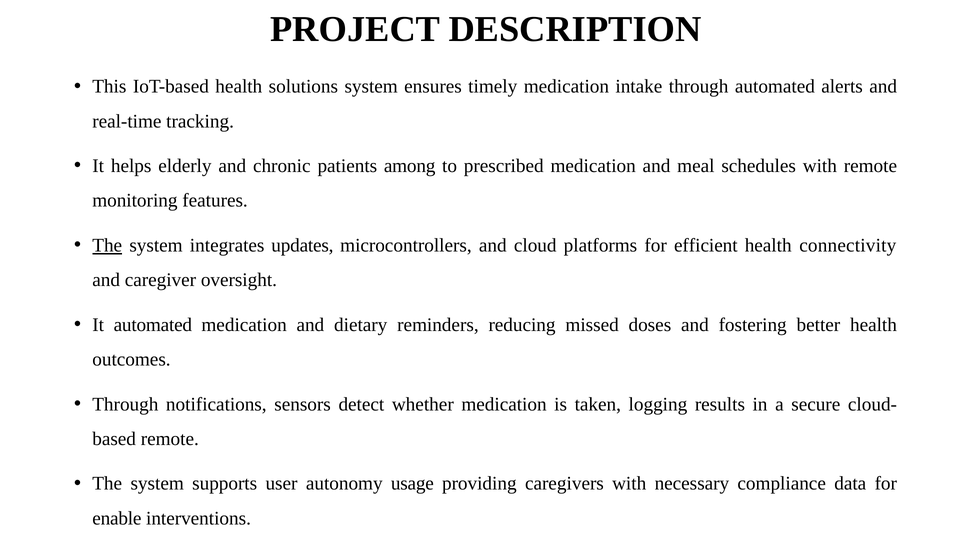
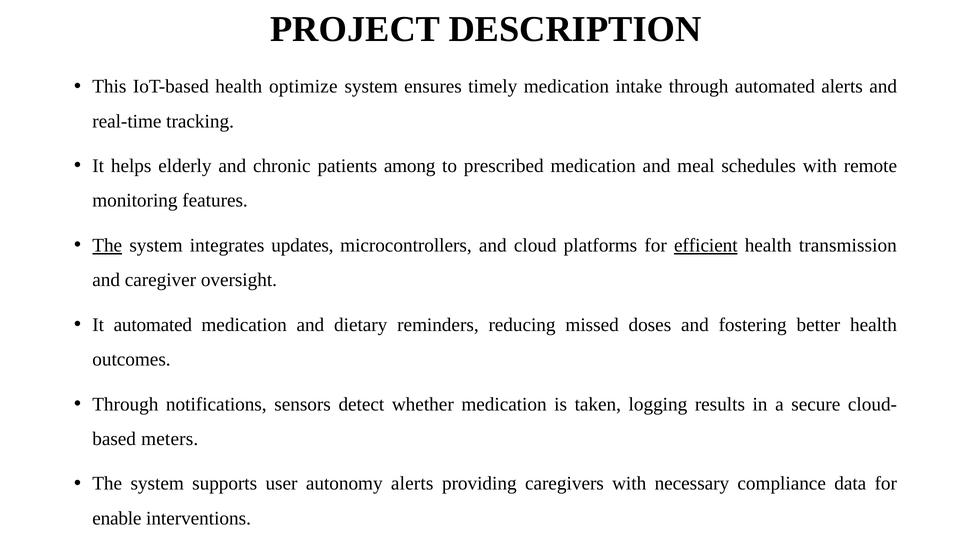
solutions: solutions -> optimize
efficient underline: none -> present
connectivity: connectivity -> transmission
remote at (170, 439): remote -> meters
autonomy usage: usage -> alerts
